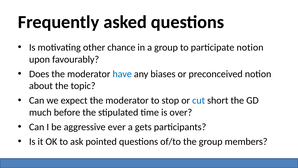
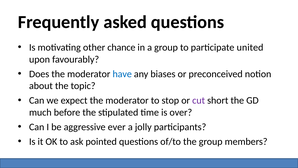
participate notion: notion -> united
cut colour: blue -> purple
gets: gets -> jolly
